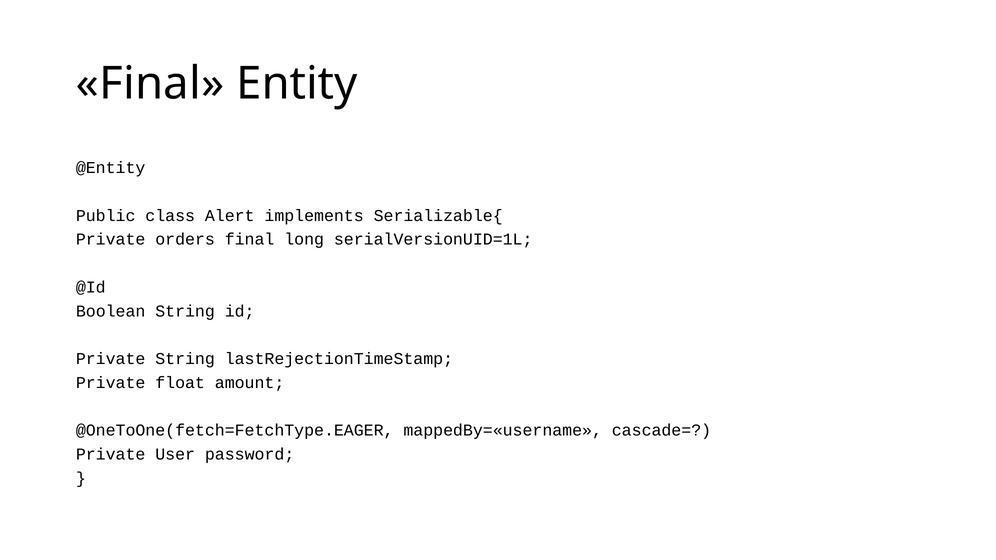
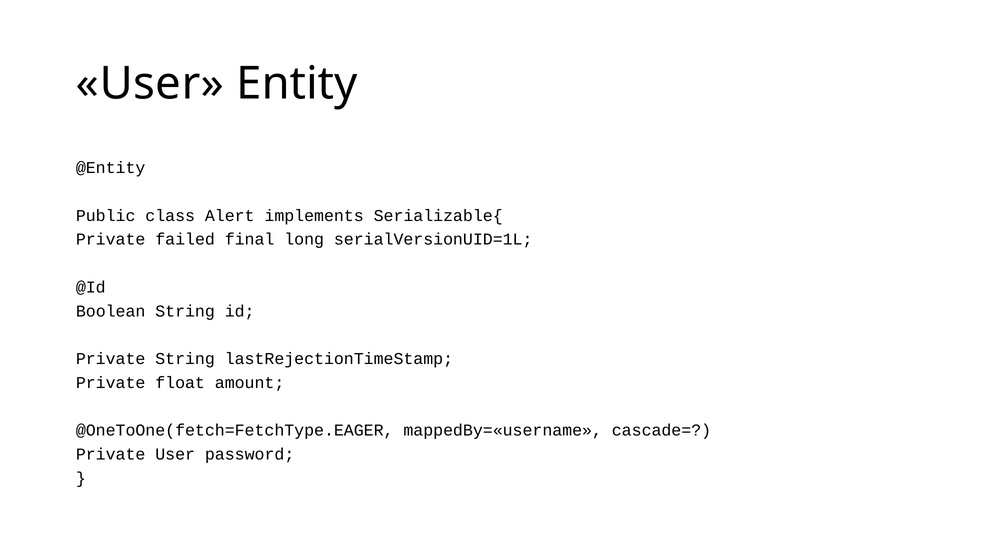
Final at (150, 84): Final -> User
orders: orders -> failed
